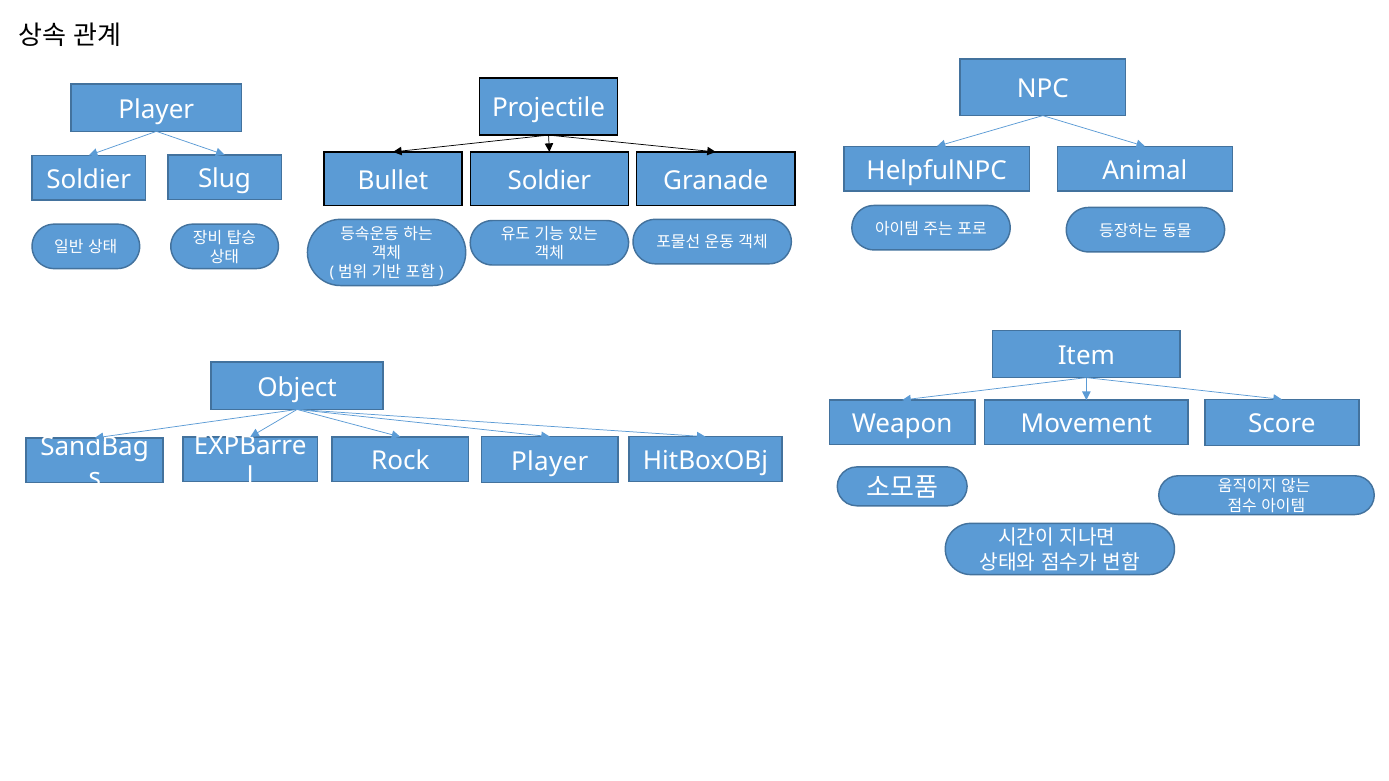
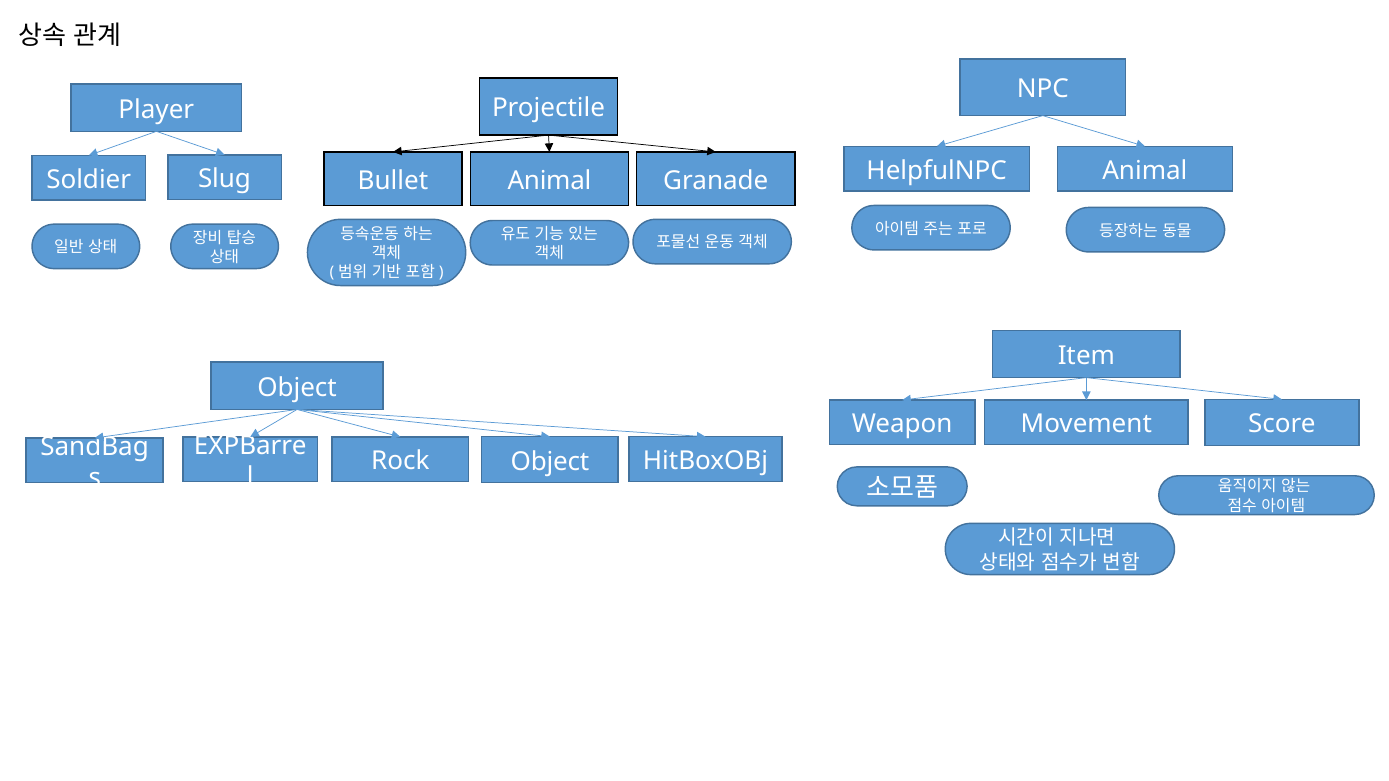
Bullet Soldier: Soldier -> Animal
Player at (550, 462): Player -> Object
